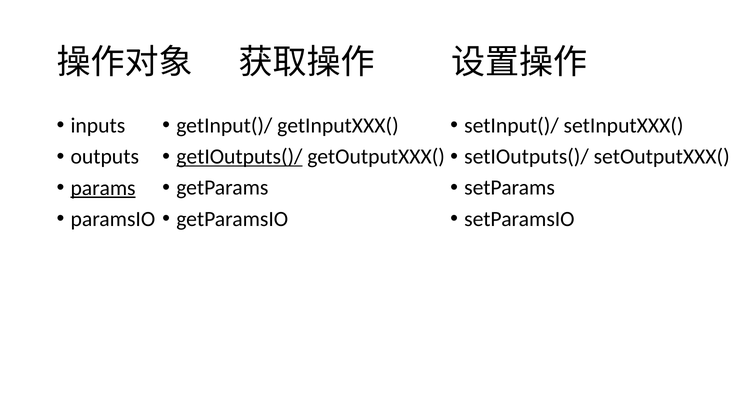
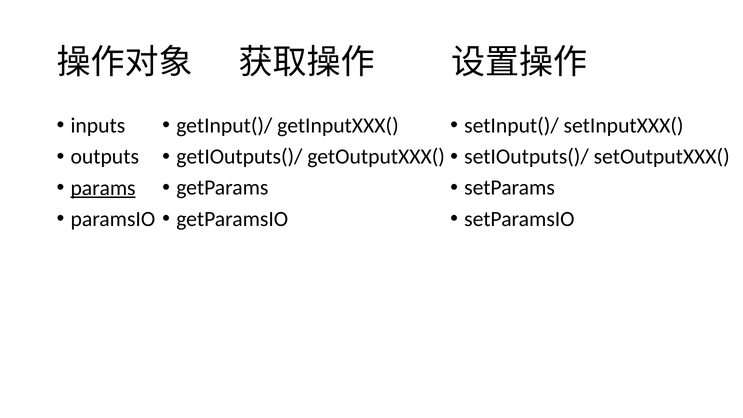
getIOutputs()/ underline: present -> none
